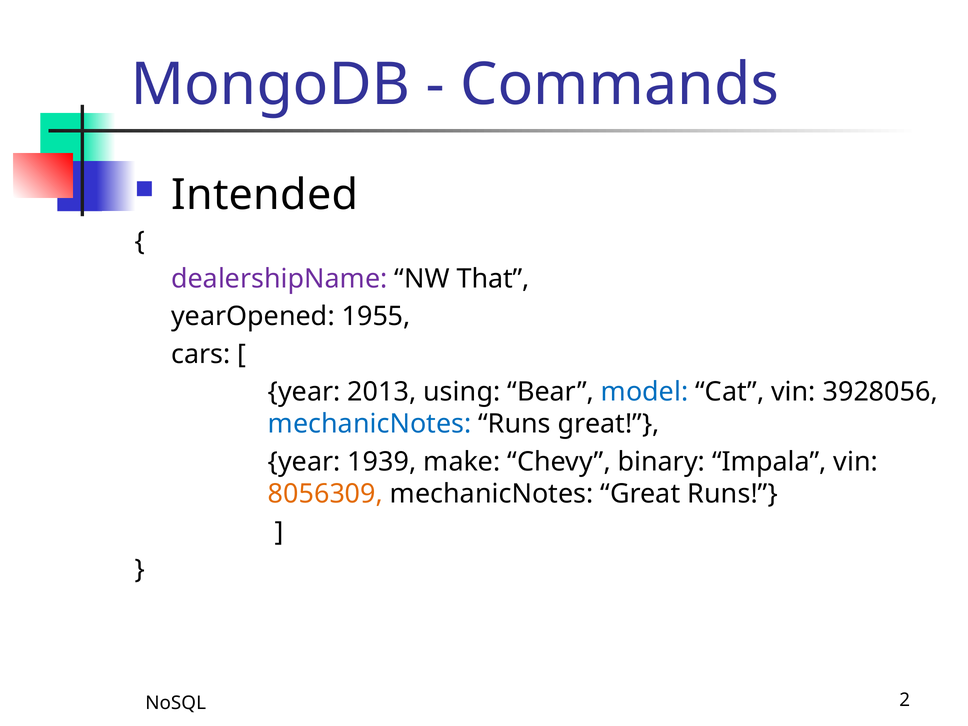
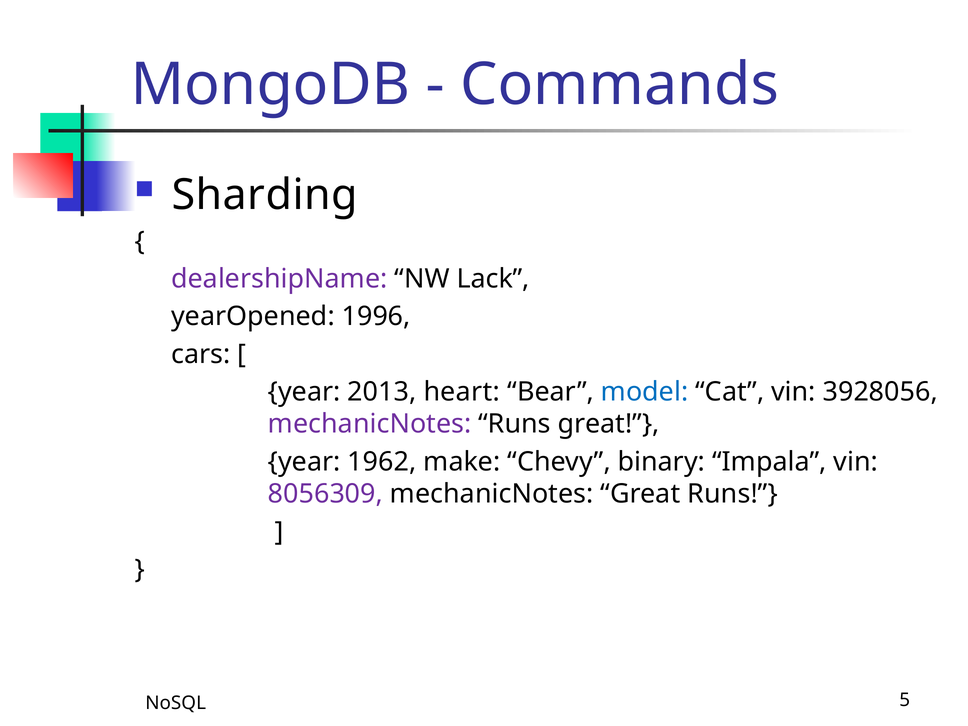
Intended: Intended -> Sharding
That: That -> Lack
1955: 1955 -> 1996
using: using -> heart
mechanicNotes at (370, 424) colour: blue -> purple
1939: 1939 -> 1962
8056309 colour: orange -> purple
2: 2 -> 5
